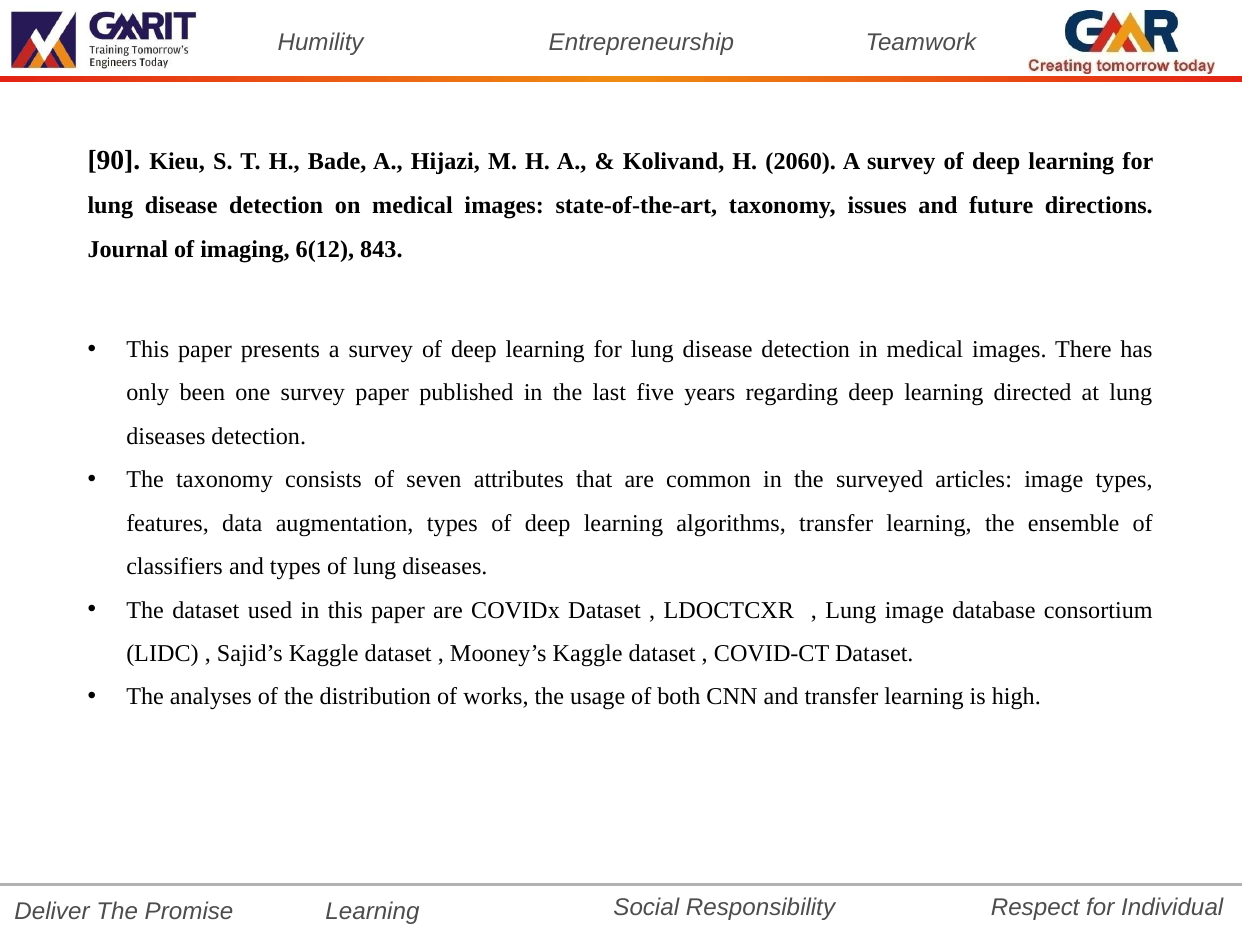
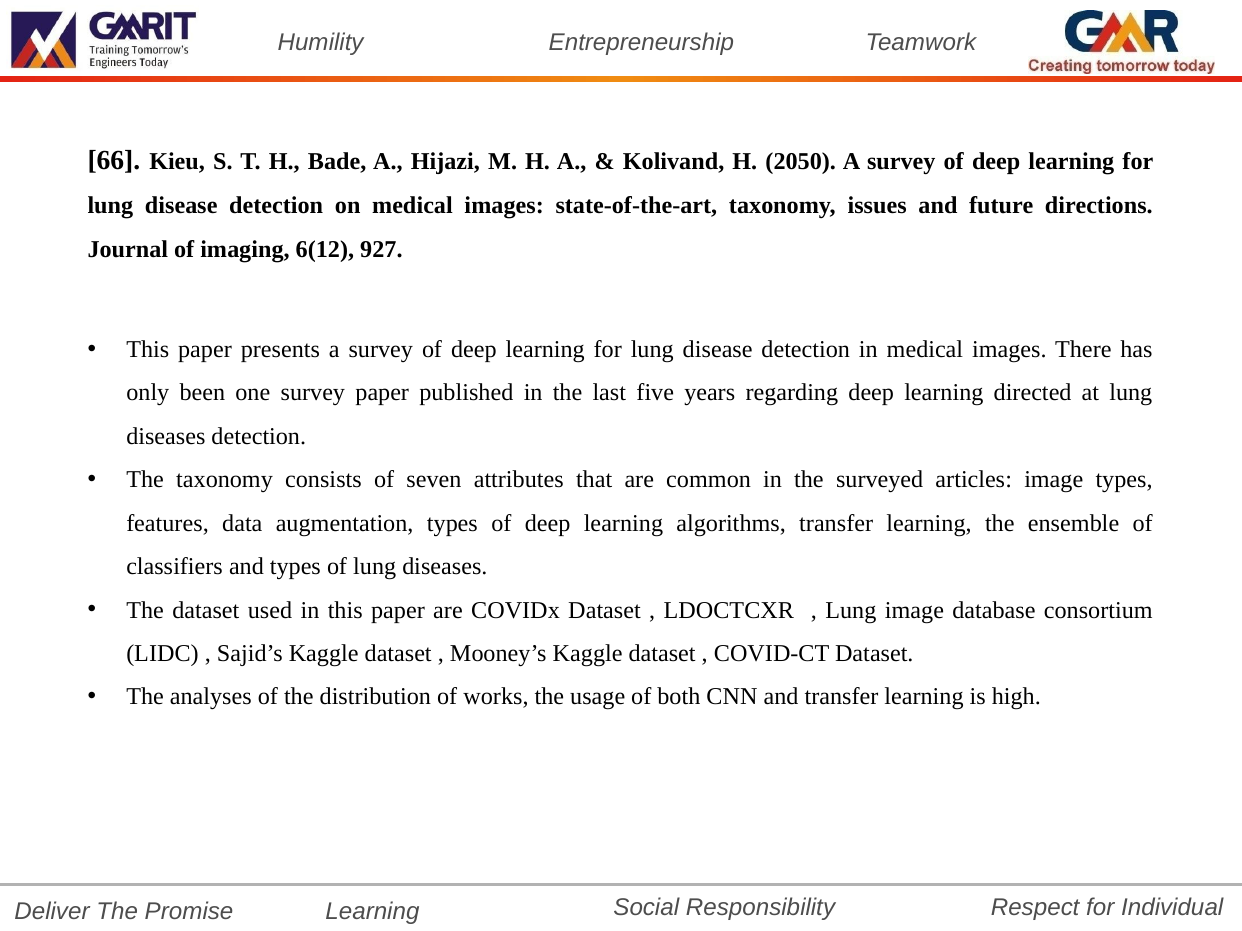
90: 90 -> 66
2060: 2060 -> 2050
843: 843 -> 927
